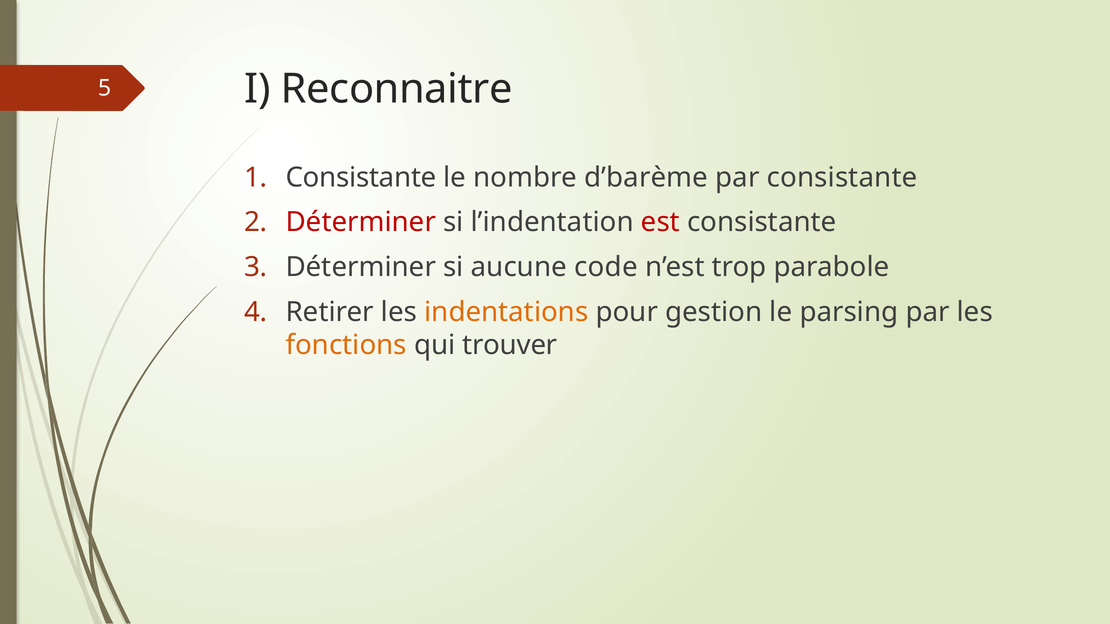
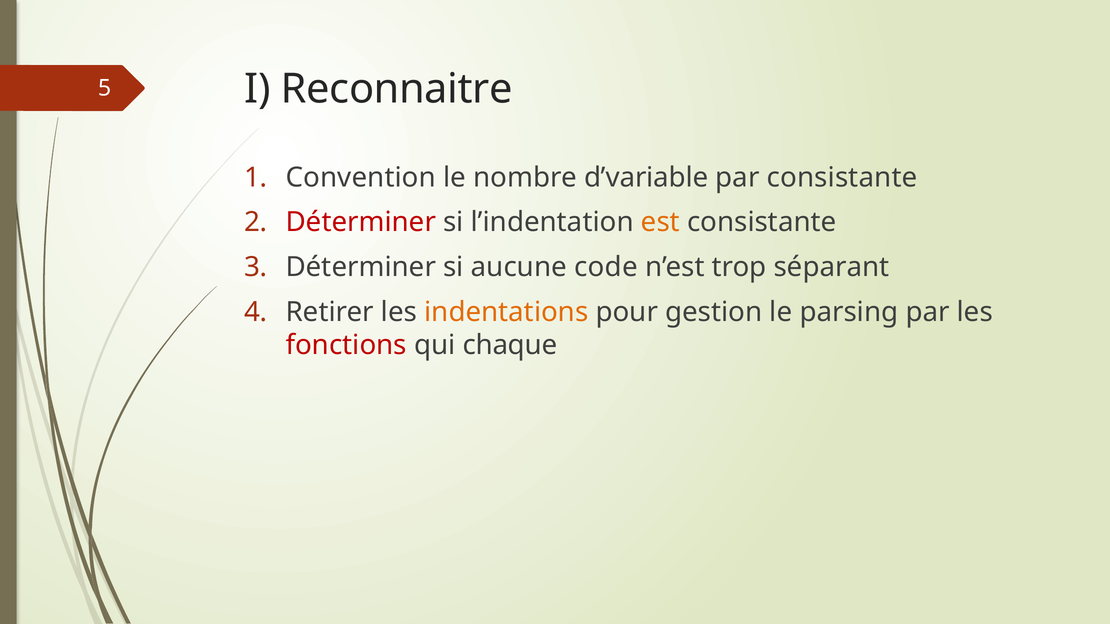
Consistante at (361, 178): Consistante -> Convention
d’barème: d’barème -> d’variable
est colour: red -> orange
parabole: parabole -> séparant
fonctions colour: orange -> red
trouver: trouver -> chaque
